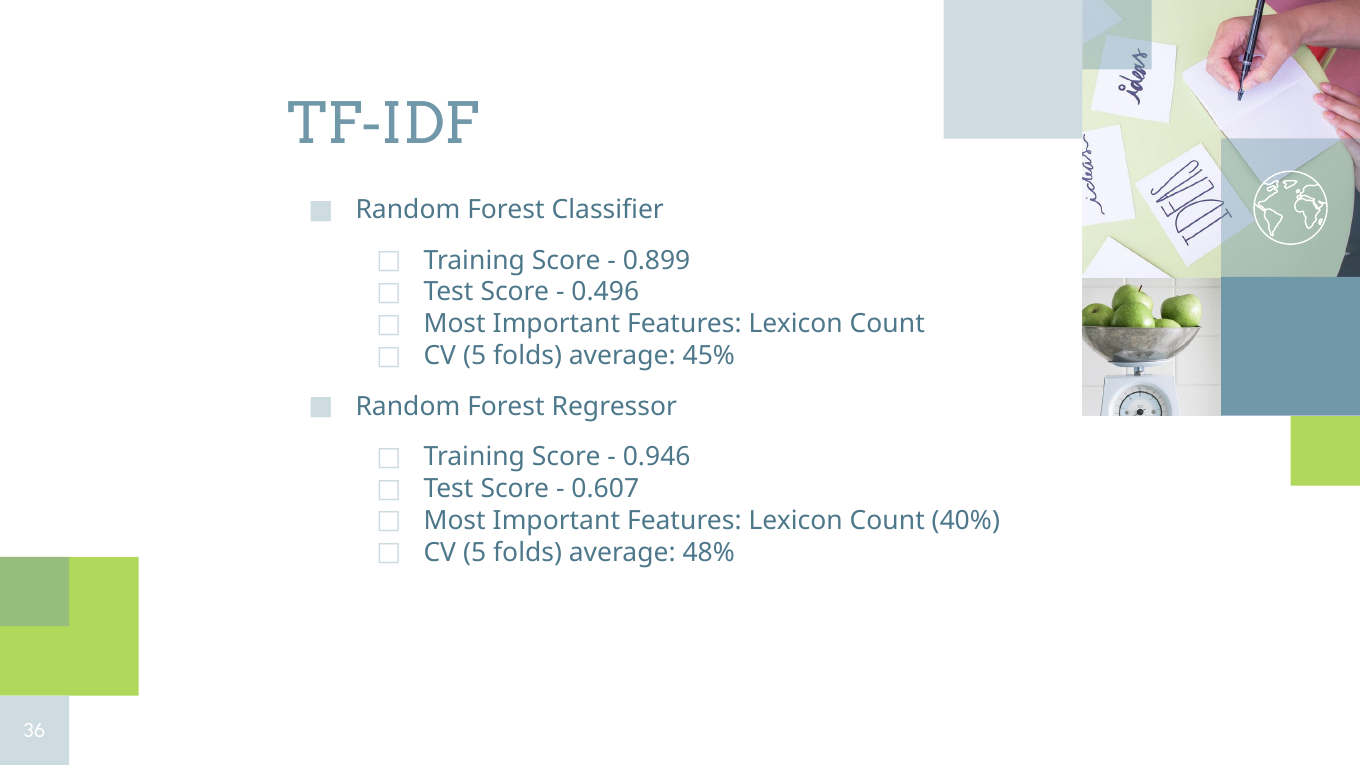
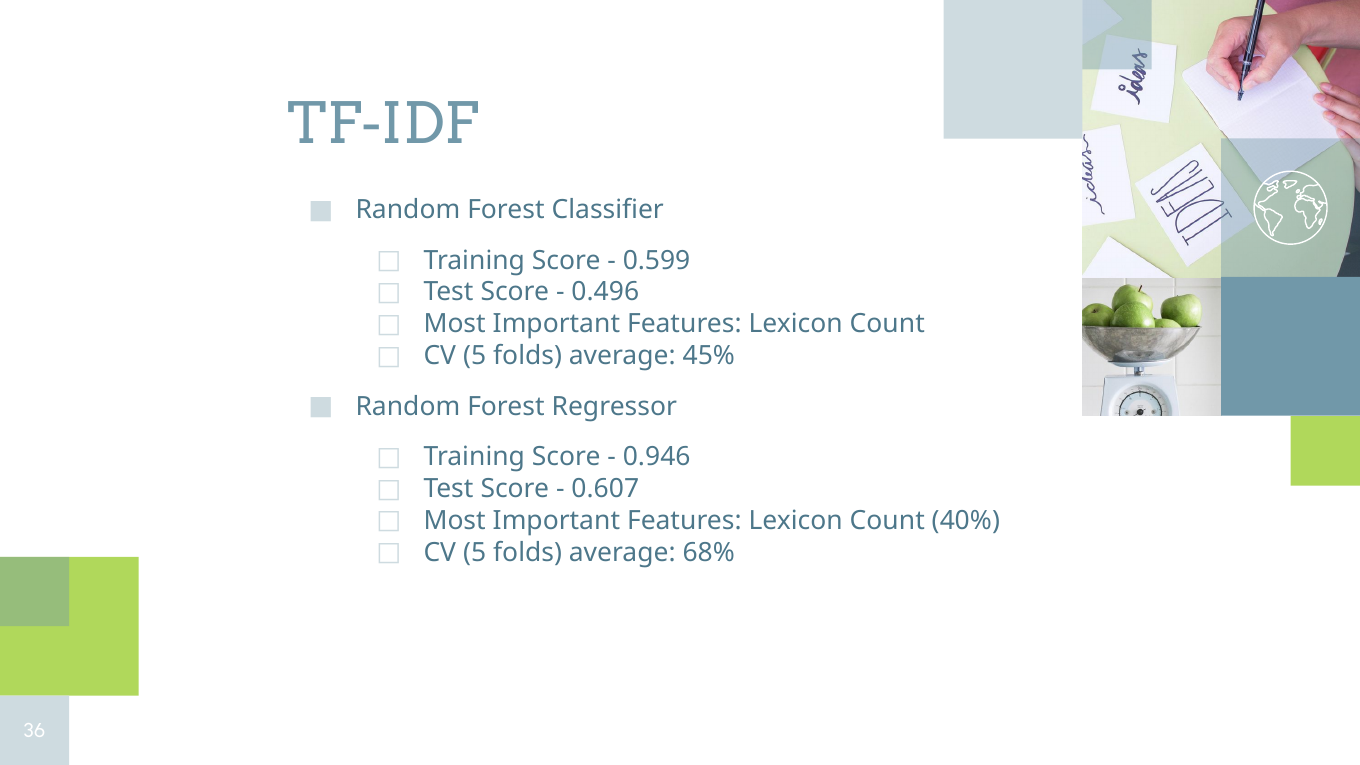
0.899: 0.899 -> 0.599
48%: 48% -> 68%
